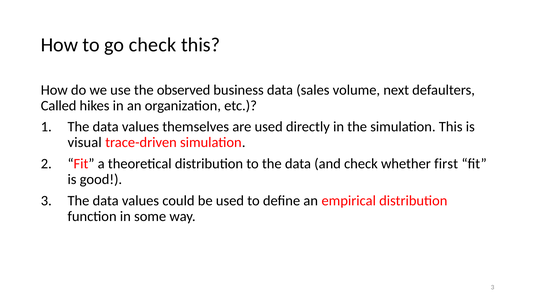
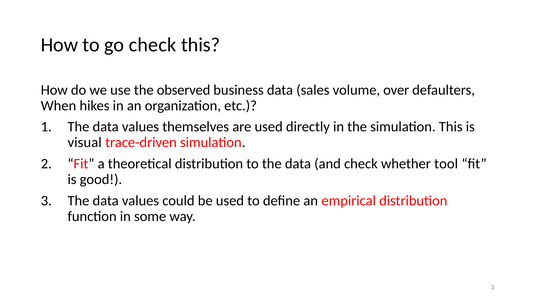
next: next -> over
Called: Called -> When
first: first -> tool
